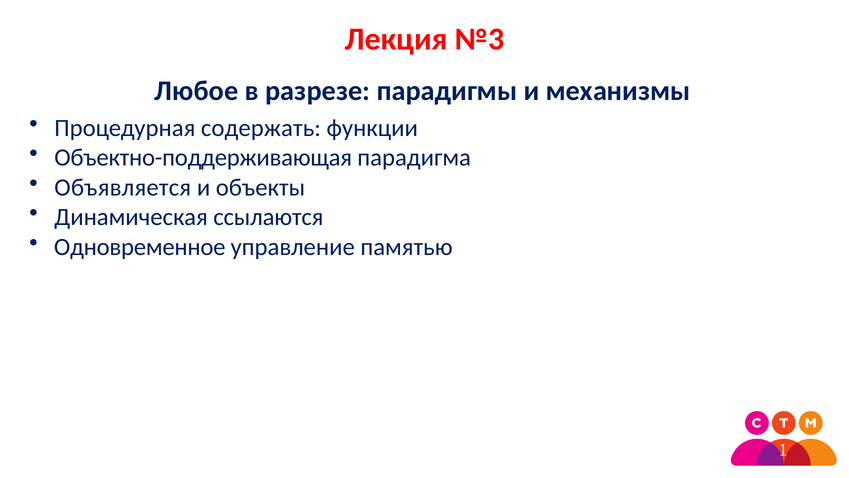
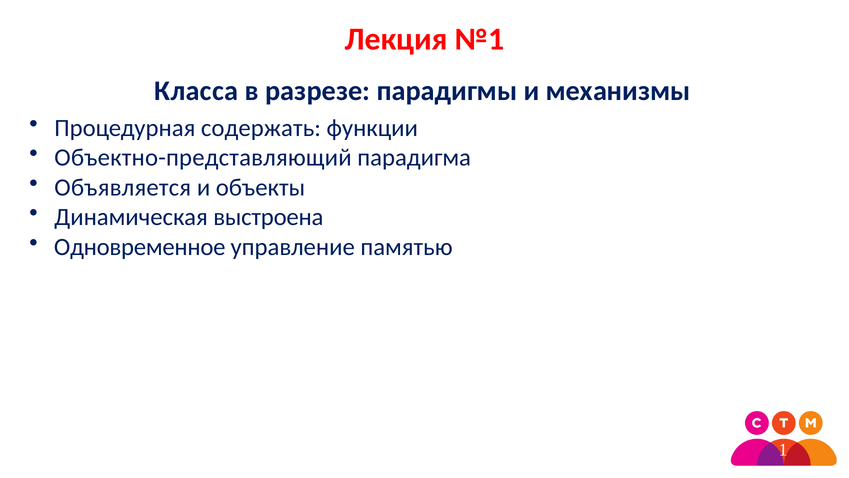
№3: №3 -> №1
Любое: Любое -> Класса
Объектно-поддерживающая: Объектно-поддерживающая -> Объектно-представляющий
ссылаются: ссылаются -> выстроена
